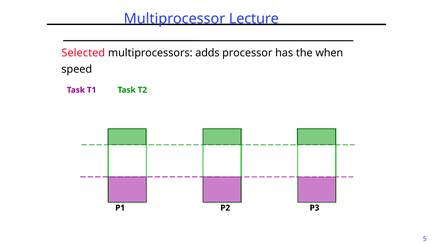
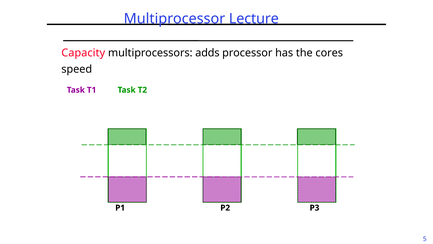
Selected: Selected -> Capacity
when: when -> cores
